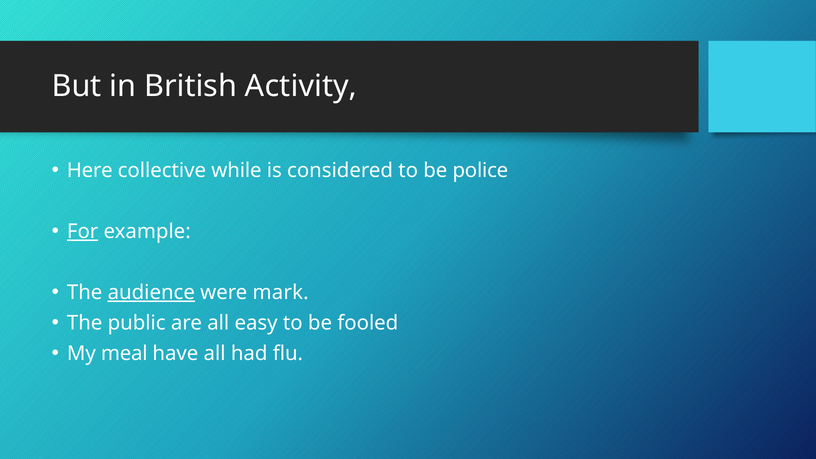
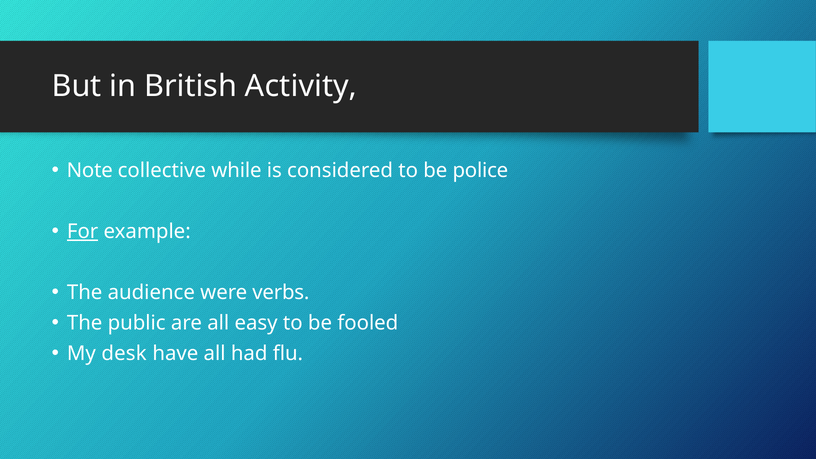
Here: Here -> Note
audience underline: present -> none
mark: mark -> verbs
meal: meal -> desk
